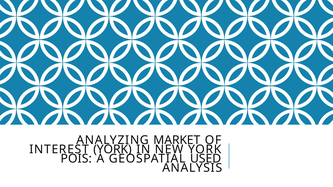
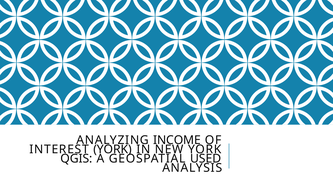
MARKET: MARKET -> INCOME
POIS: POIS -> QGIS
